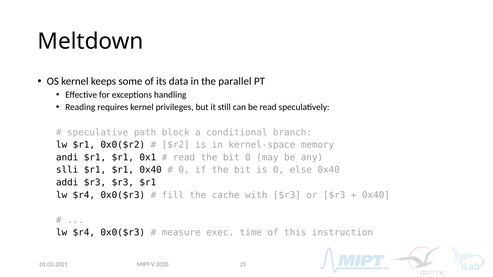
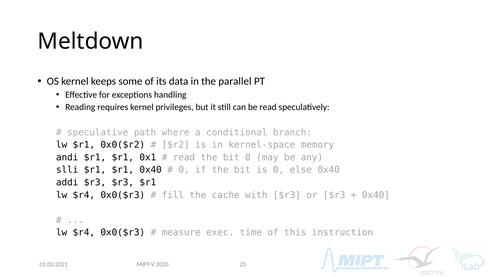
block: block -> where
